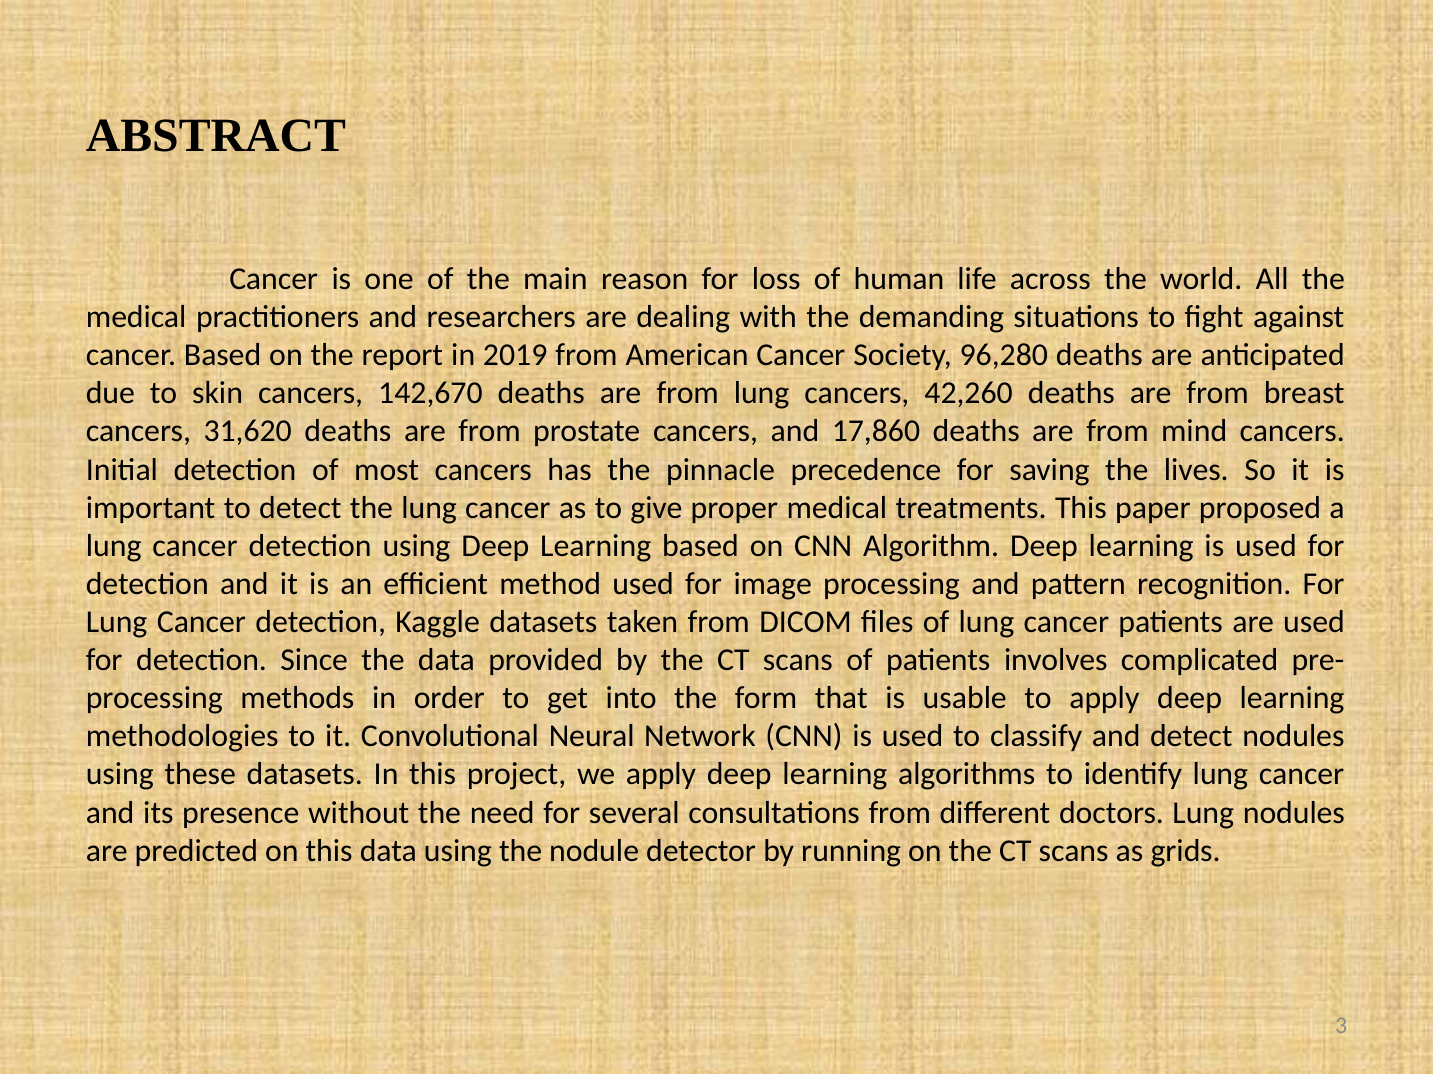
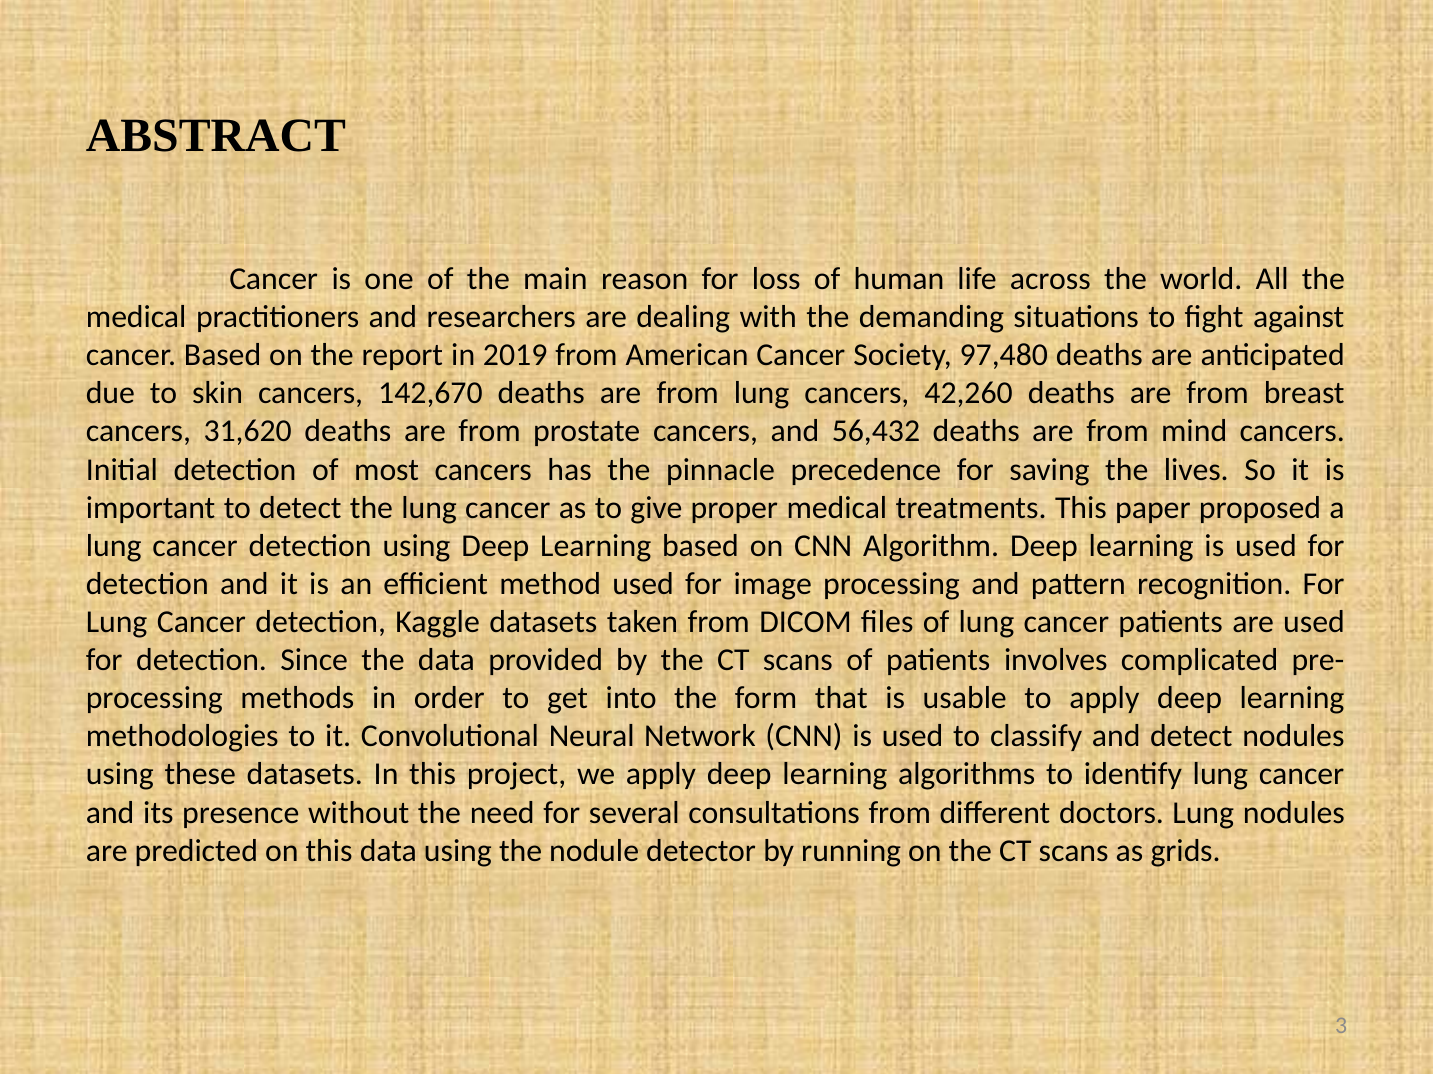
96,280: 96,280 -> 97,480
17,860: 17,860 -> 56,432
